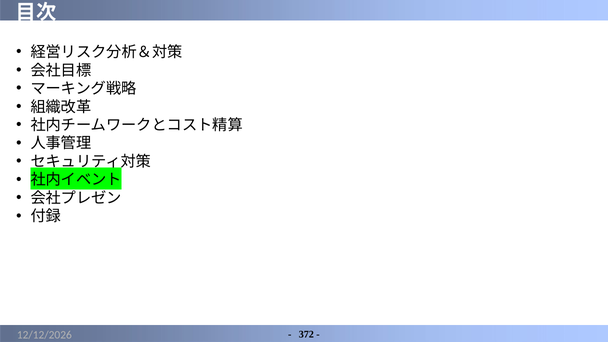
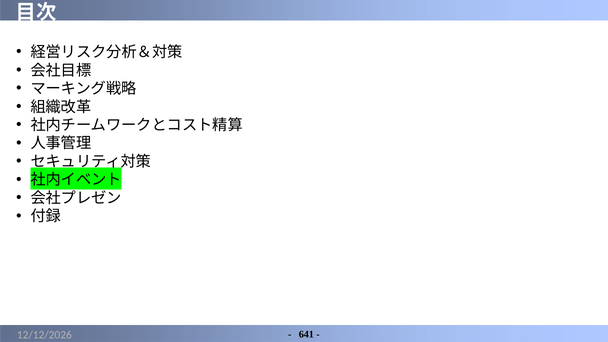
372: 372 -> 641
